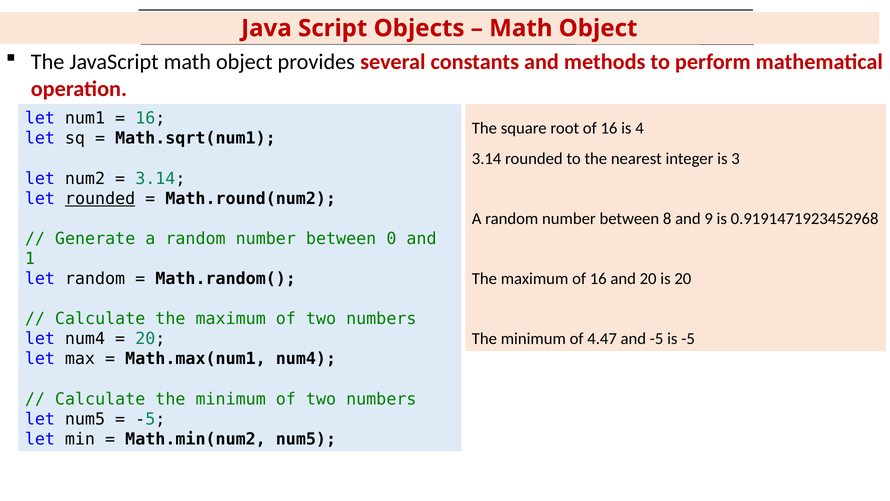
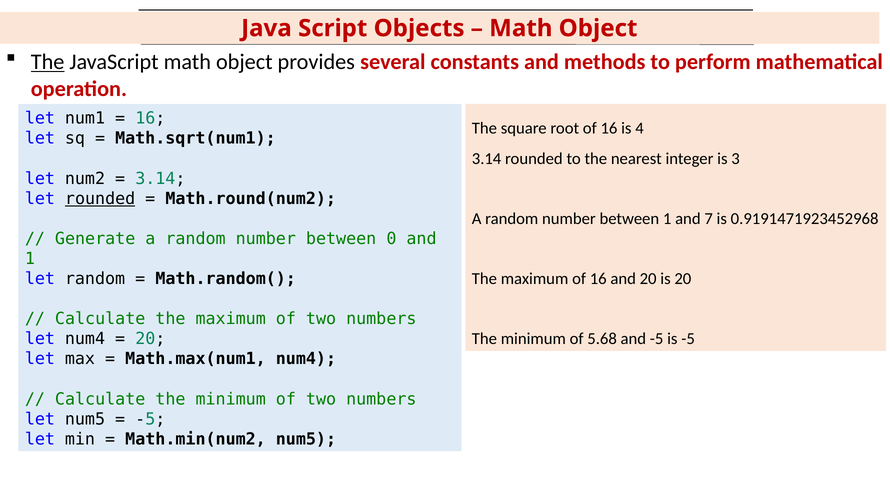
The at (48, 62) underline: none -> present
between 8: 8 -> 1
9: 9 -> 7
4.47: 4.47 -> 5.68
